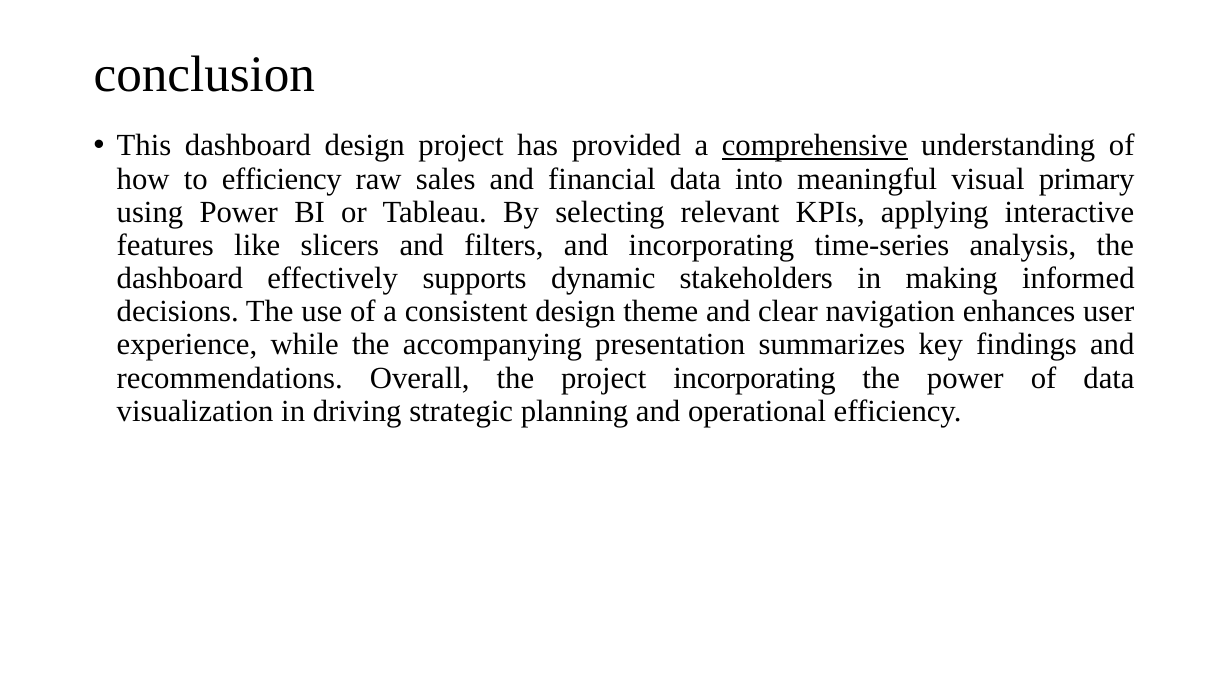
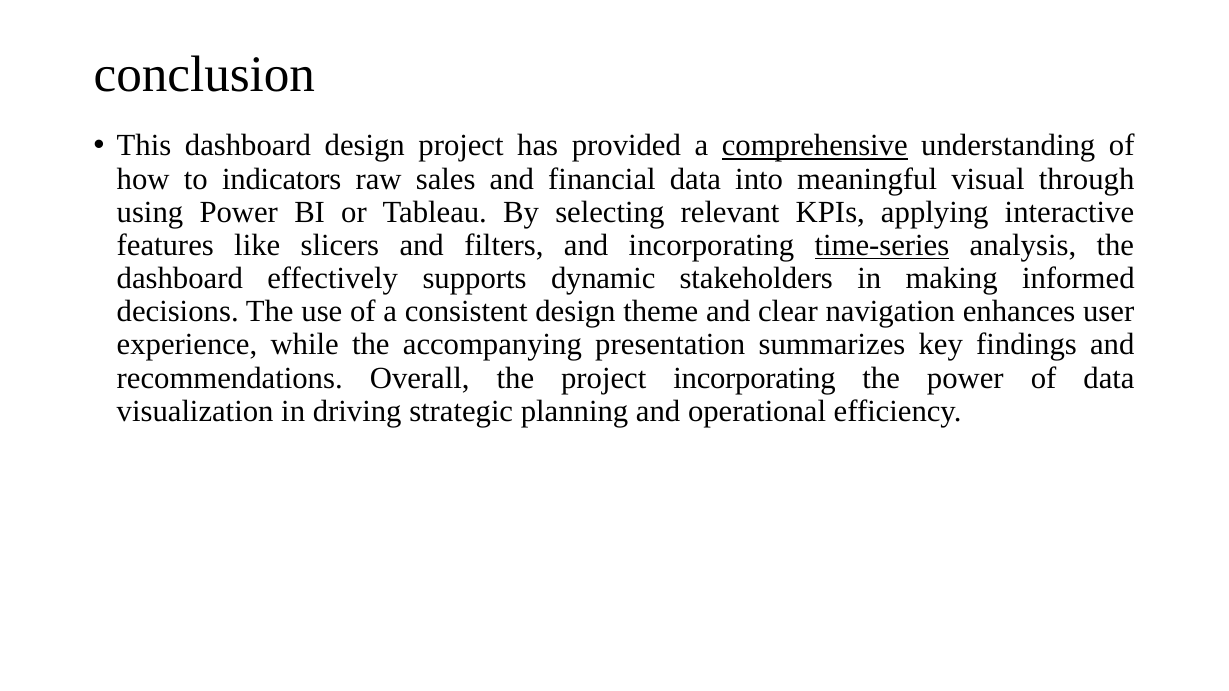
to efficiency: efficiency -> indicators
primary: primary -> through
time-series underline: none -> present
